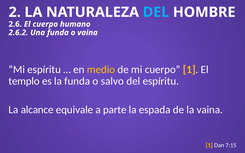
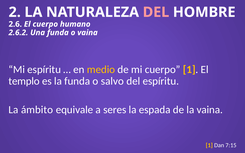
DEL at (156, 12) colour: light blue -> pink
alcance: alcance -> ámbito
parte: parte -> seres
